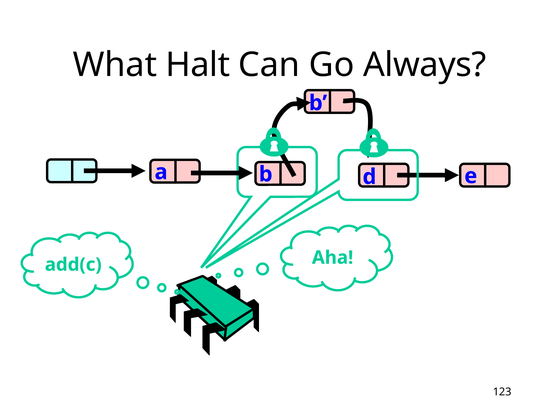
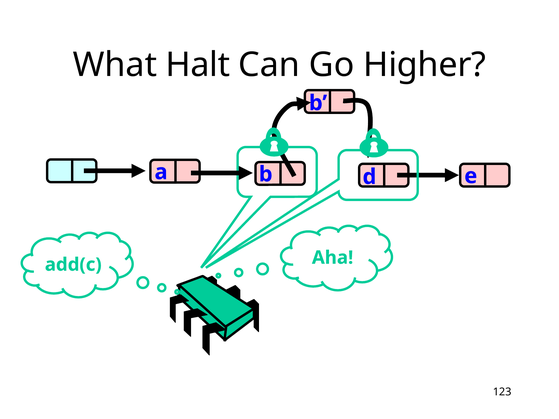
Always: Always -> Higher
